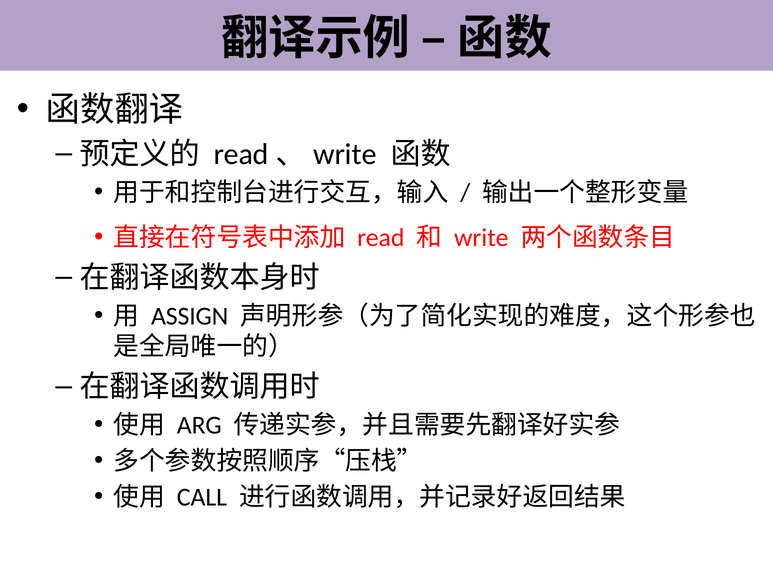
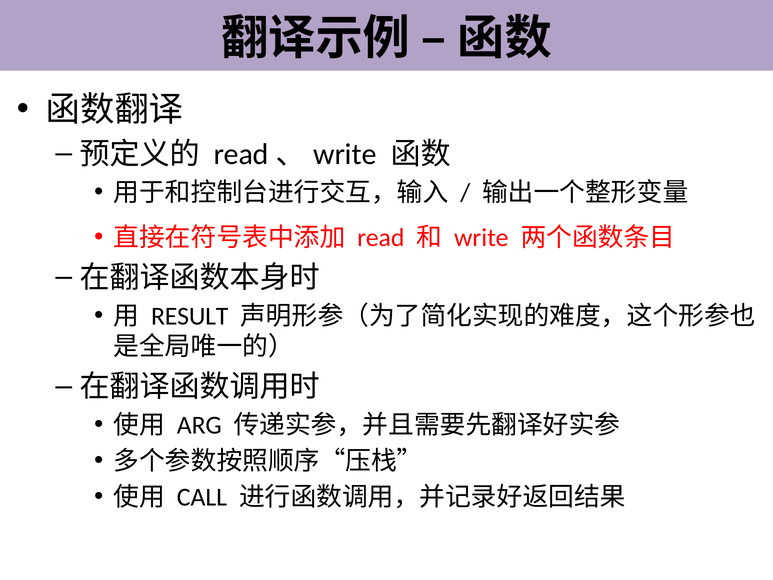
ASSIGN: ASSIGN -> RESULT
